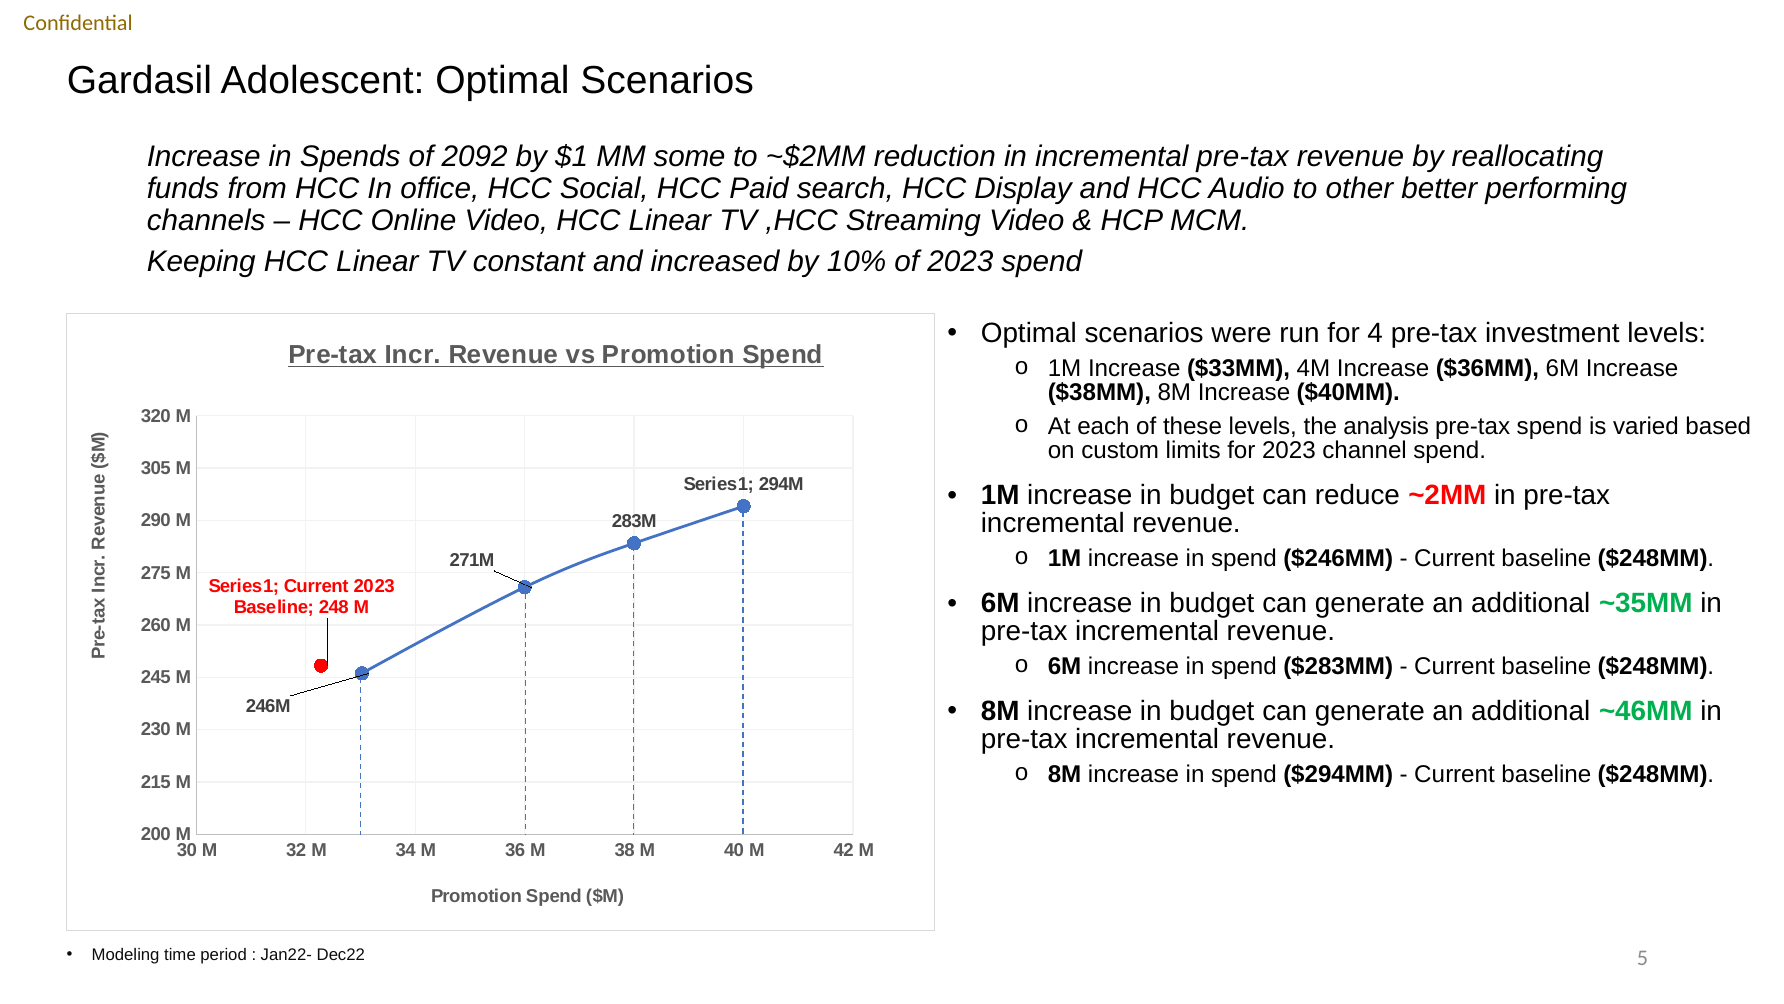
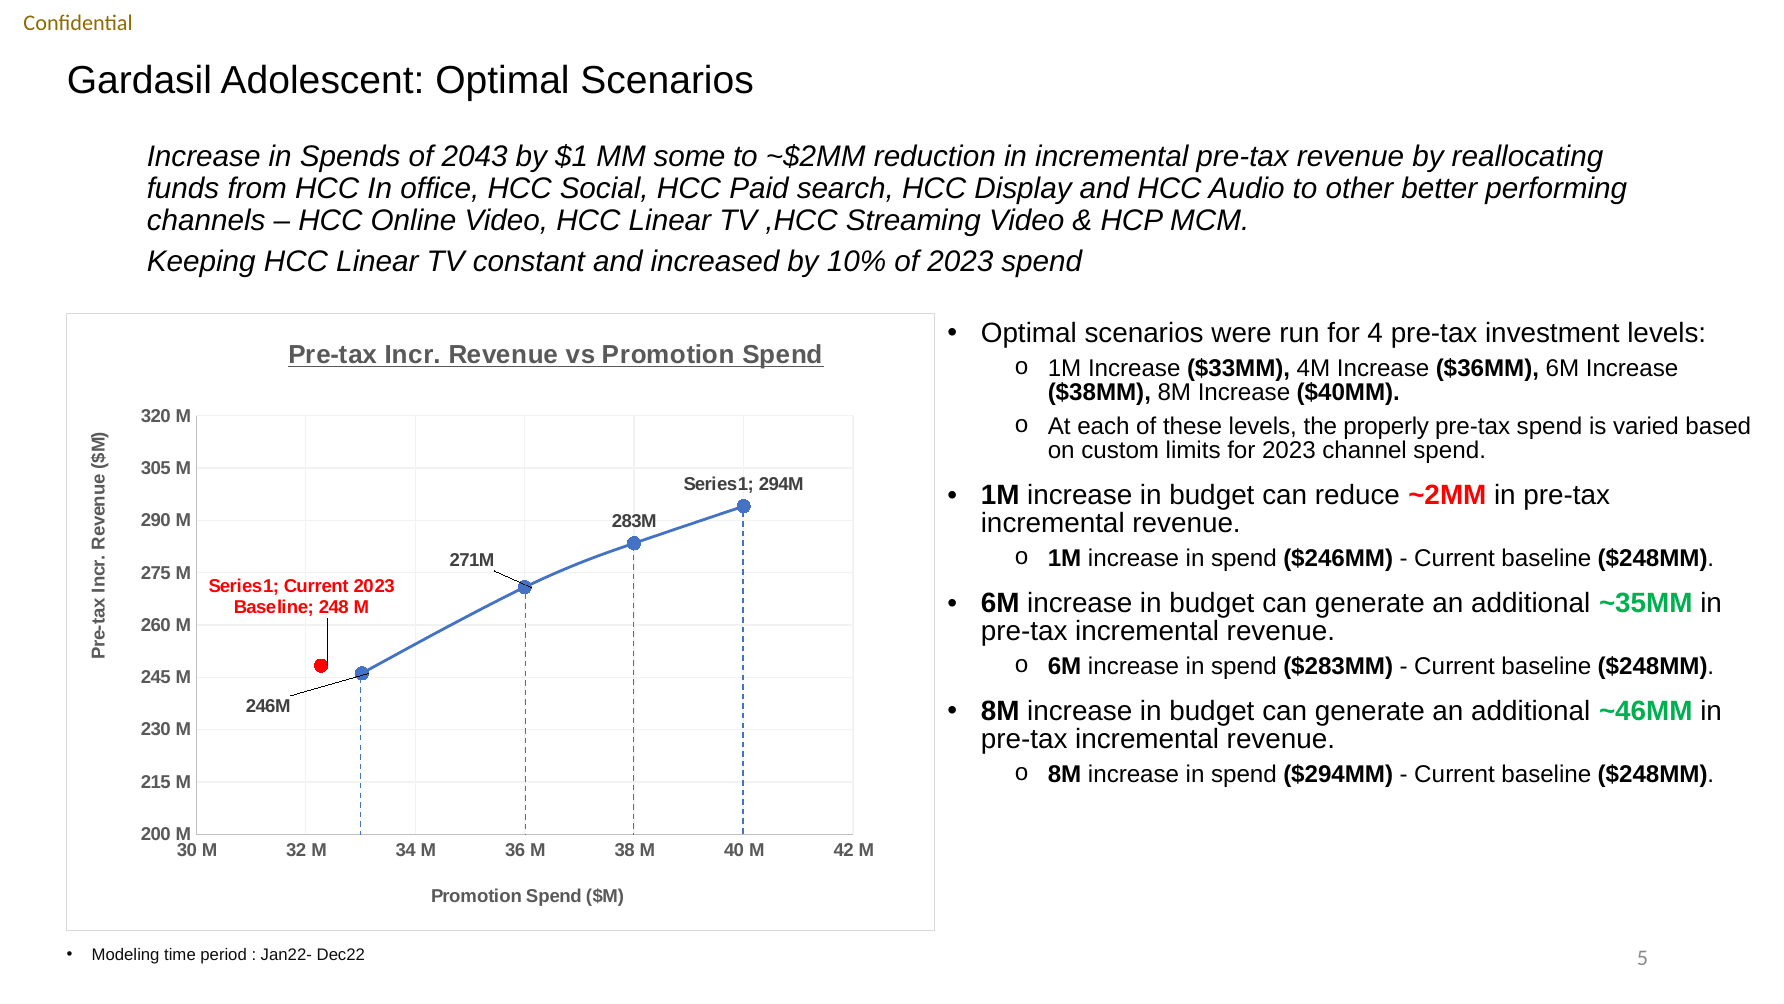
2092: 2092 -> 2043
analysis: analysis -> properly
